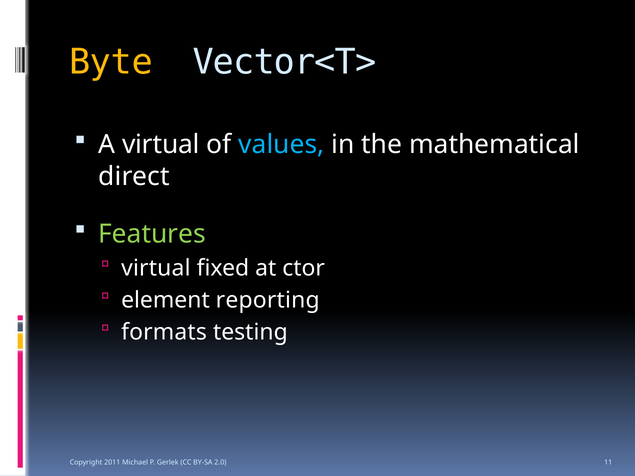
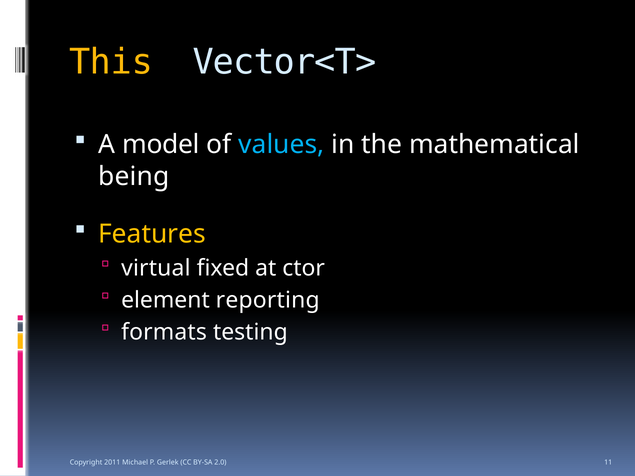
Byte: Byte -> This
A virtual: virtual -> model
direct: direct -> being
Features colour: light green -> yellow
